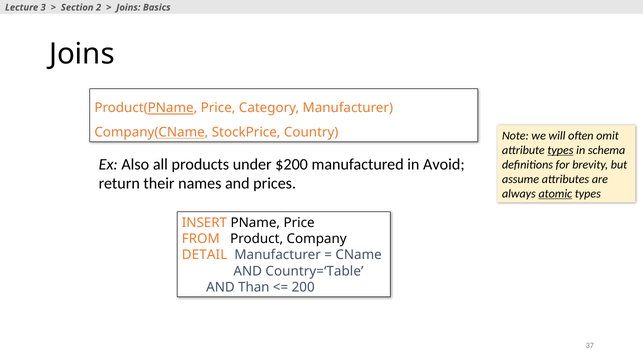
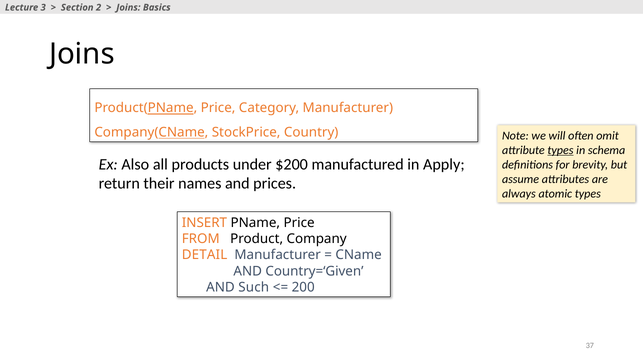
Avoid: Avoid -> Apply
atomic underline: present -> none
Country=‘Table: Country=‘Table -> Country=‘Given
Than: Than -> Such
